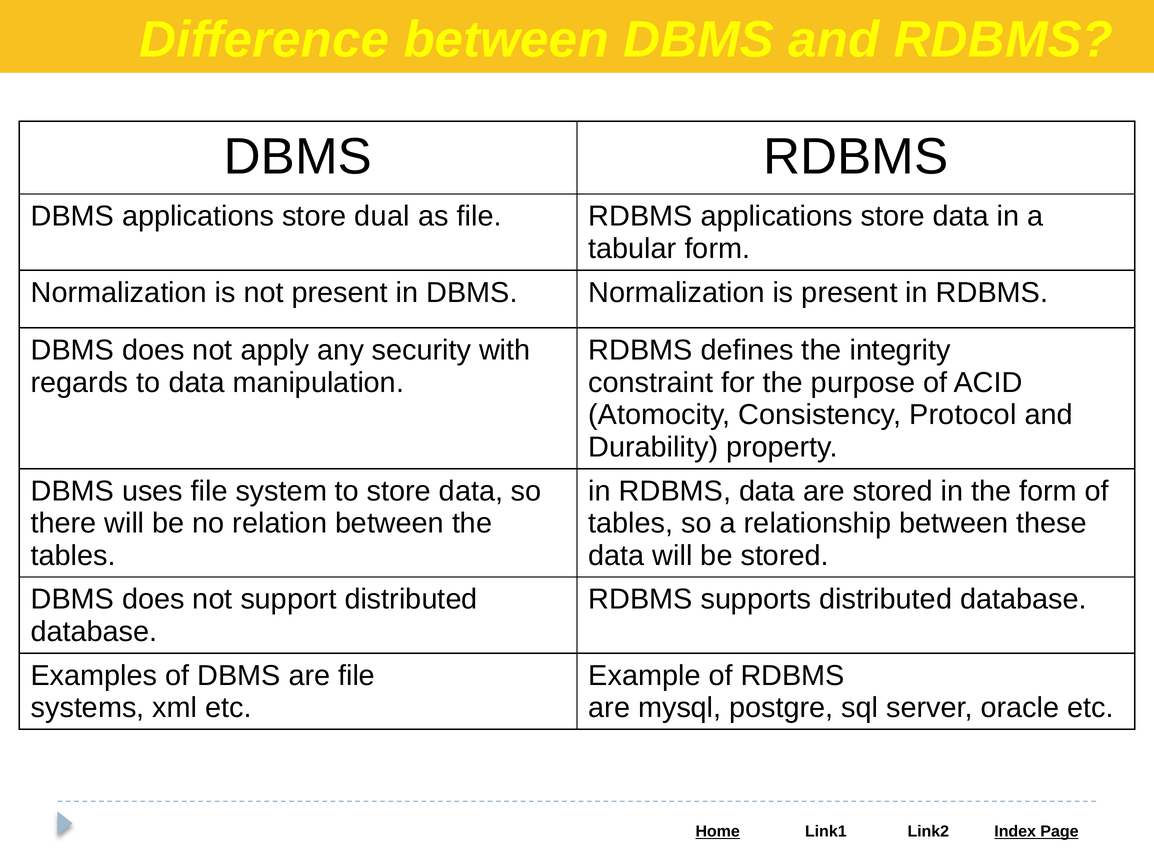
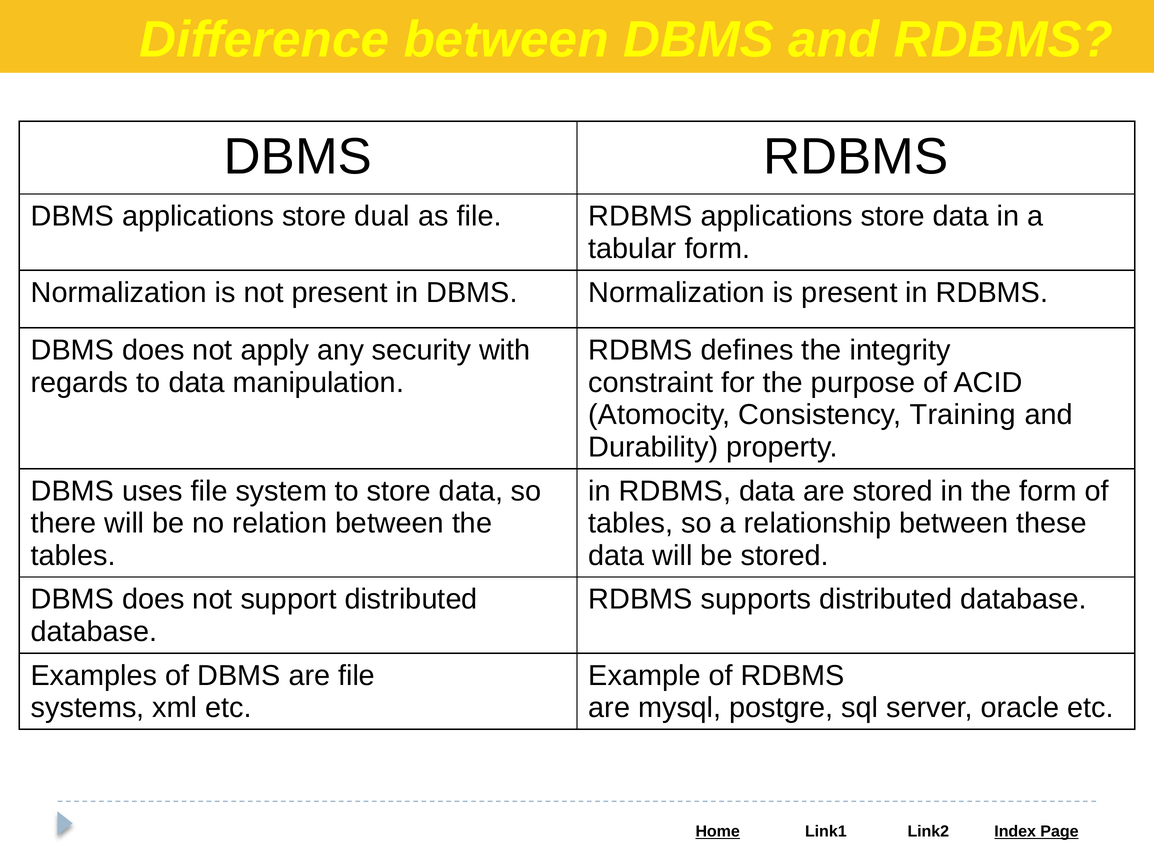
Protocol: Protocol -> Training
